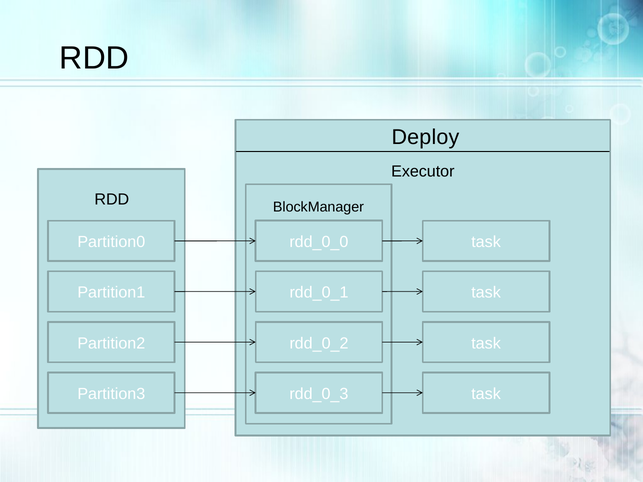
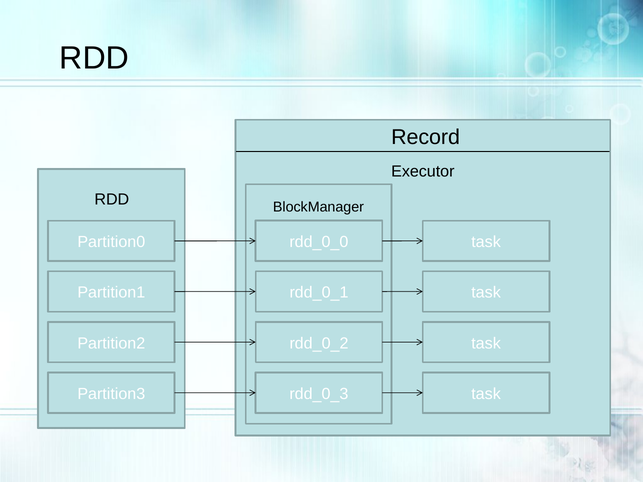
Deploy: Deploy -> Record
